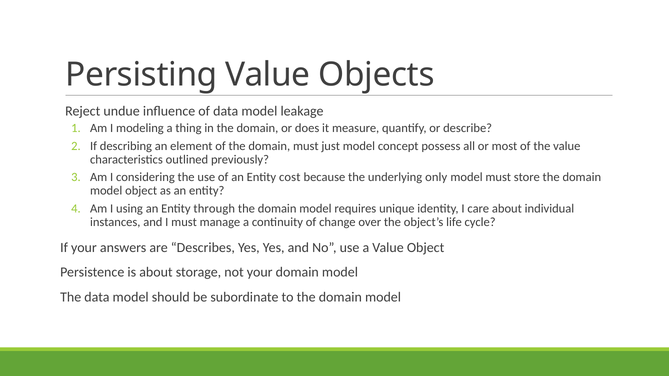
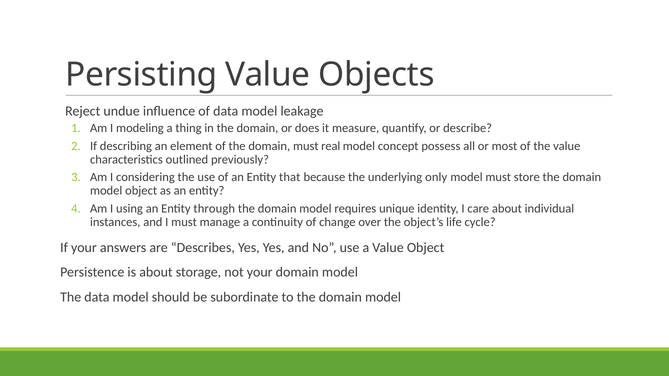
just: just -> real
cost: cost -> that
